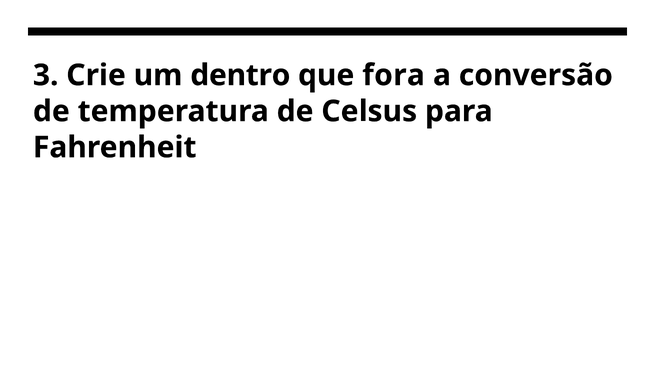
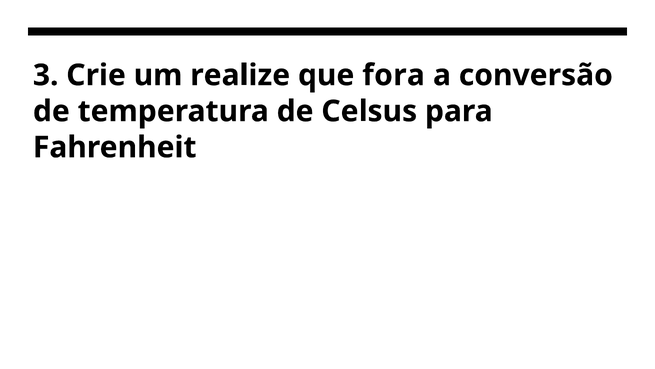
dentro: dentro -> realize
